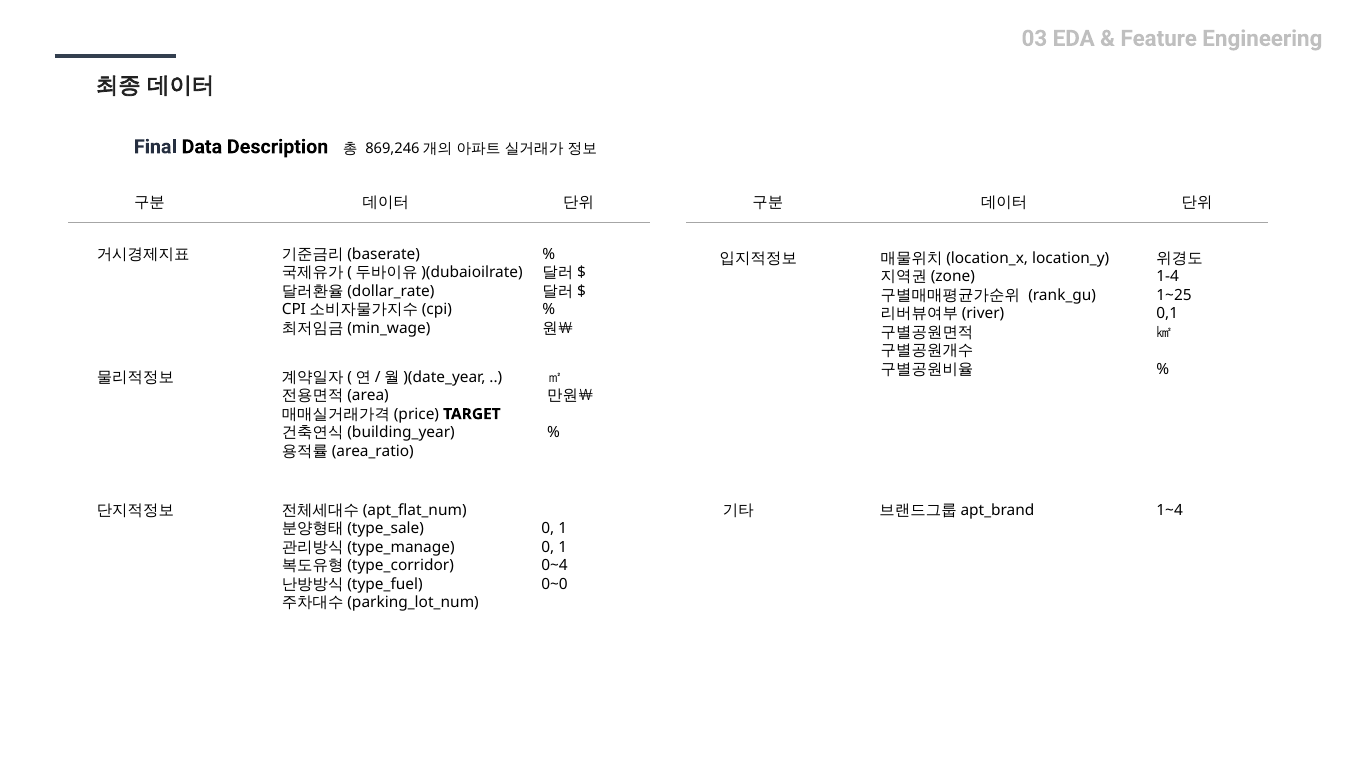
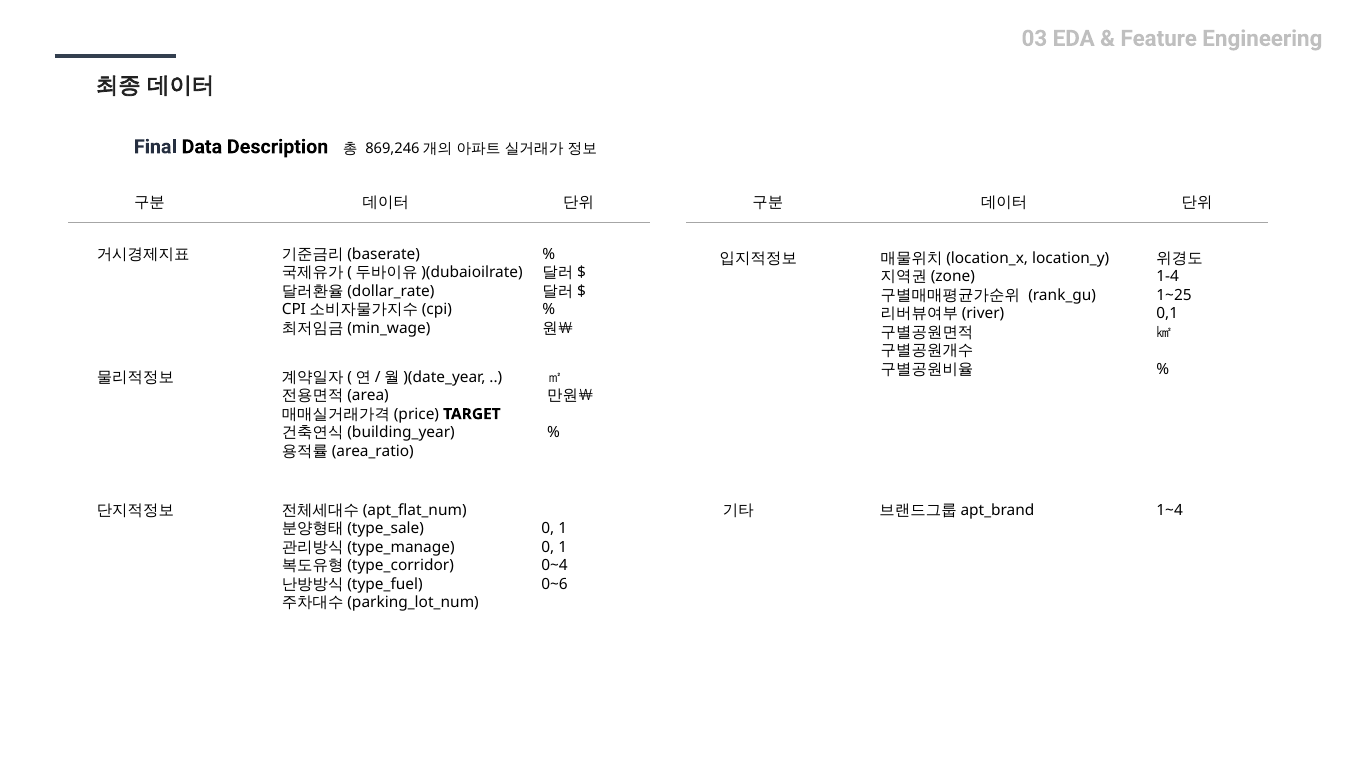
0~0: 0~0 -> 0~6
